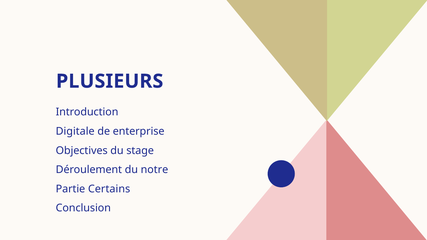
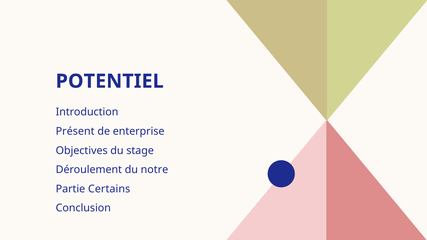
PLUSIEURS: PLUSIEURS -> POTENTIEL
Digitale: Digitale -> Présent
